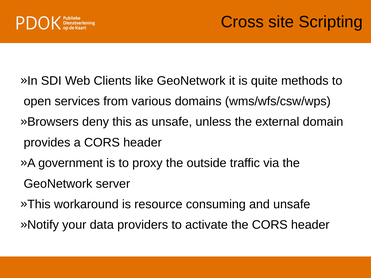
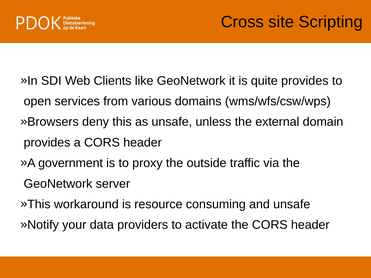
quite methods: methods -> provides
